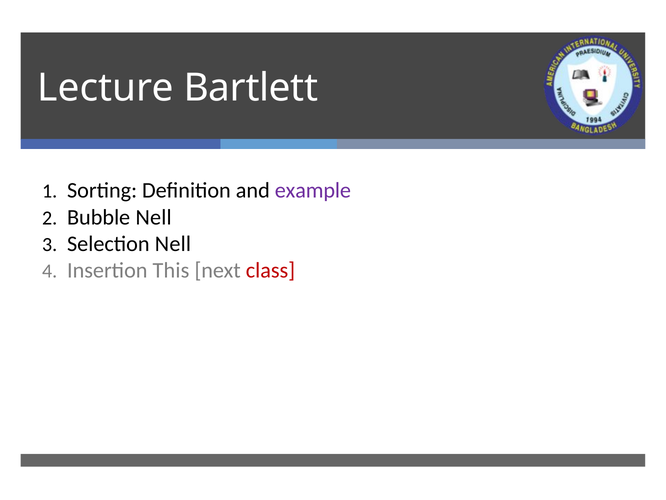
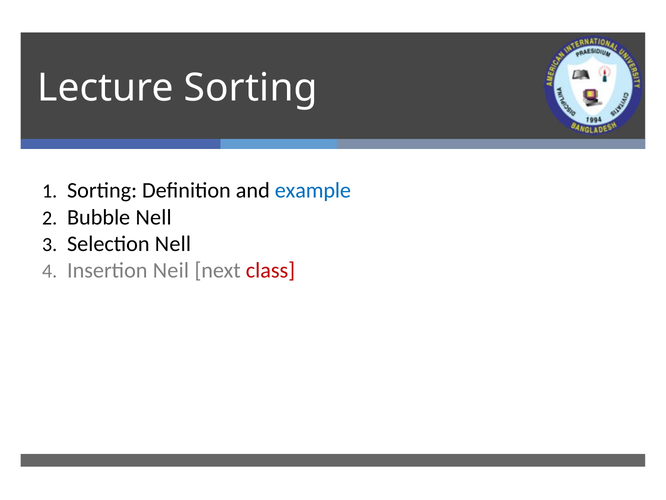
Lecture Bartlett: Bartlett -> Sorting
example colour: purple -> blue
This: This -> Neil
